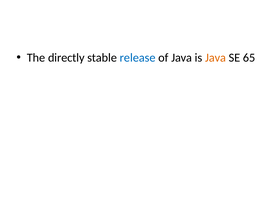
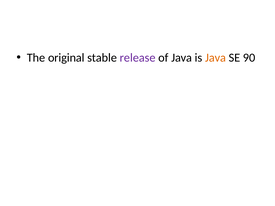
directly: directly -> original
release colour: blue -> purple
65: 65 -> 90
